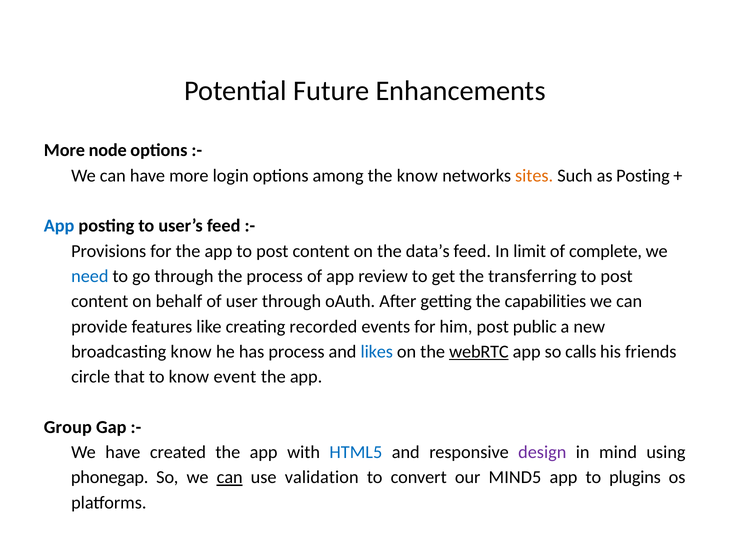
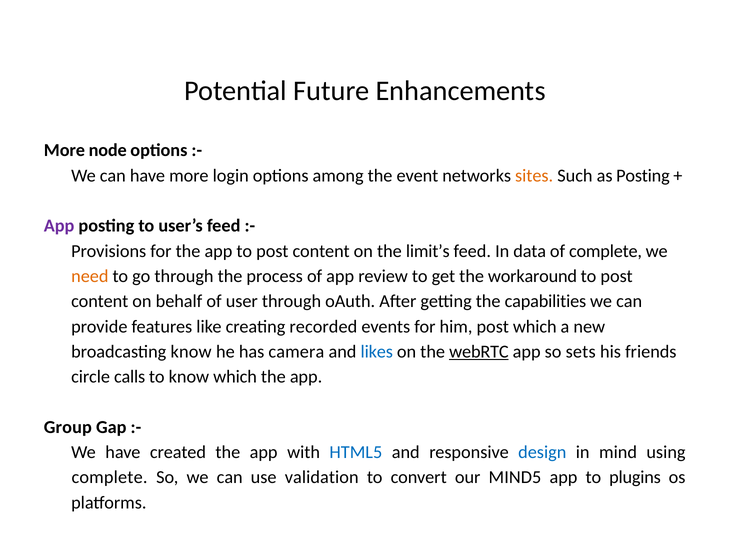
the know: know -> event
App at (59, 226) colour: blue -> purple
data’s: data’s -> limit’s
limit: limit -> data
need colour: blue -> orange
transferring: transferring -> workaround
post public: public -> which
has process: process -> camera
calls: calls -> sets
that: that -> calls
know event: event -> which
design colour: purple -> blue
phonegap at (110, 478): phonegap -> complete
can at (230, 478) underline: present -> none
